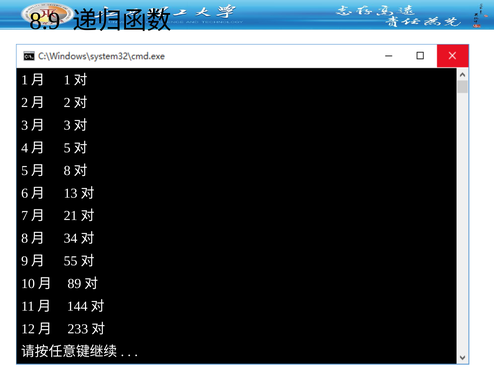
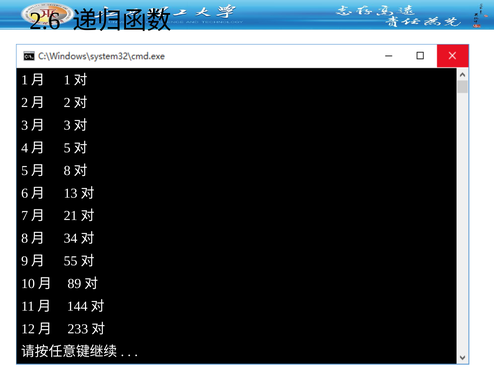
8.9: 8.9 -> 2.6
